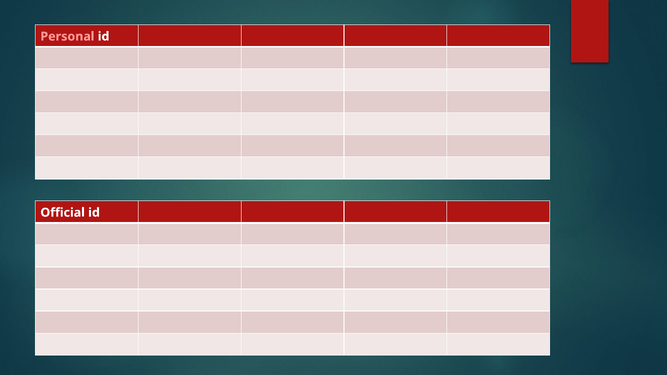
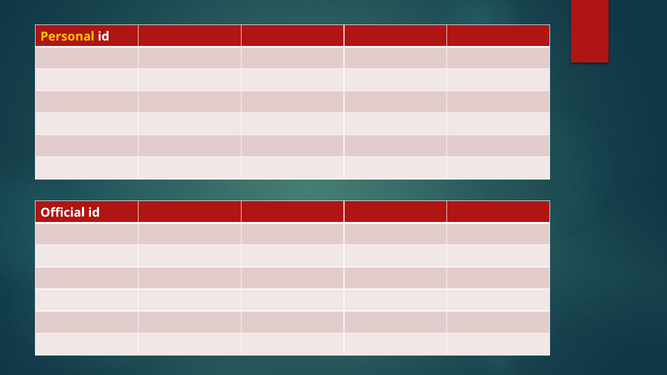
Personal colour: pink -> yellow
